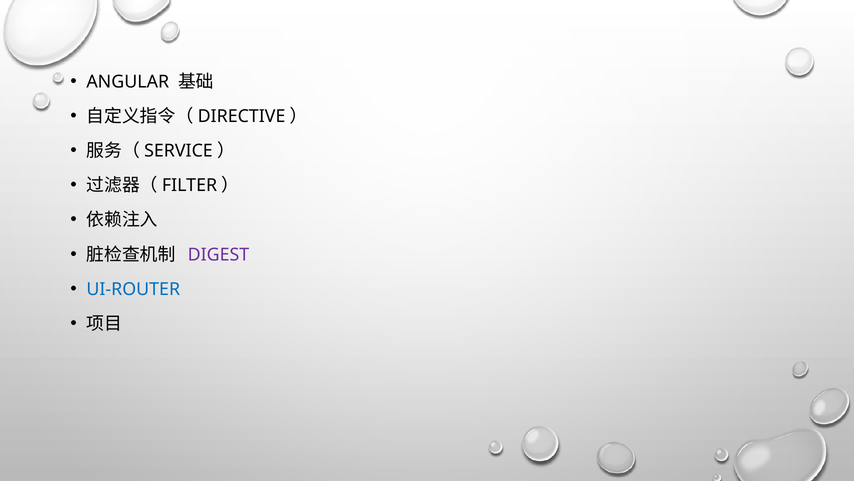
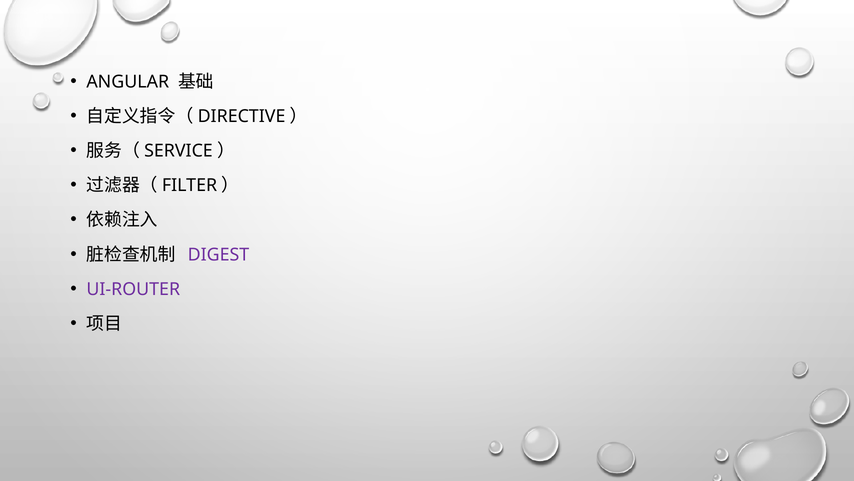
UI-ROUTER colour: blue -> purple
